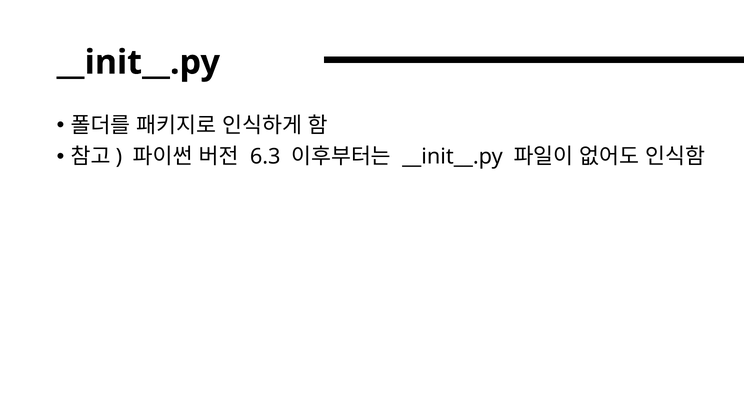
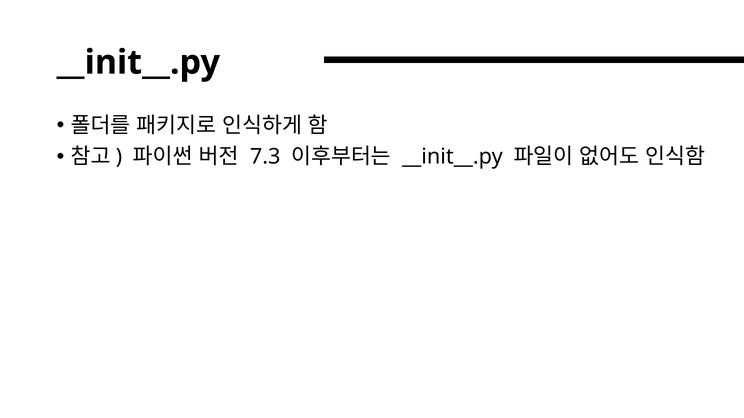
6.3: 6.3 -> 7.3
